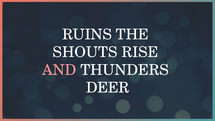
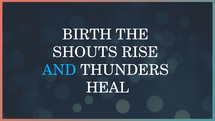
RUINS: RUINS -> BIRTH
AND colour: pink -> light blue
DEER: DEER -> HEAL
